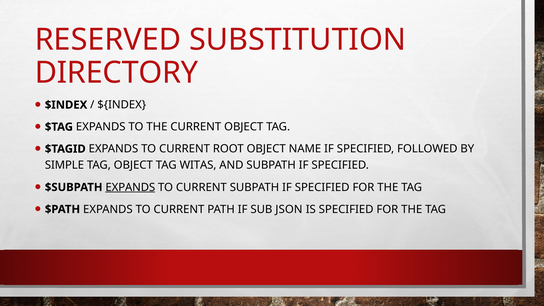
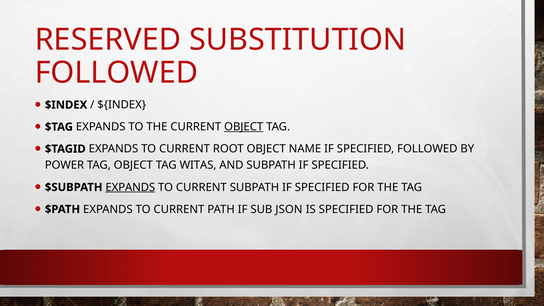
DIRECTORY at (116, 73): DIRECTORY -> FOLLOWED
OBJECT at (244, 127) underline: none -> present
SIMPLE: SIMPLE -> POWER
